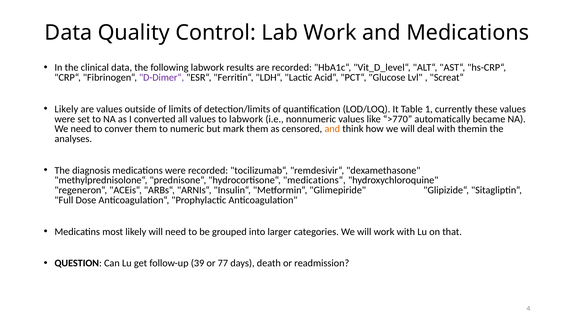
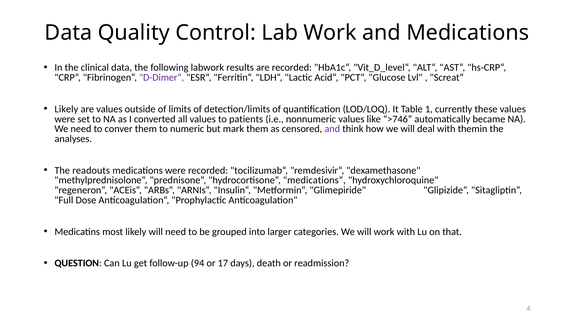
to labwork: labwork -> patients
>770: >770 -> >746
and at (332, 129) colour: orange -> purple
diagnosis: diagnosis -> readouts
39: 39 -> 94
77: 77 -> 17
